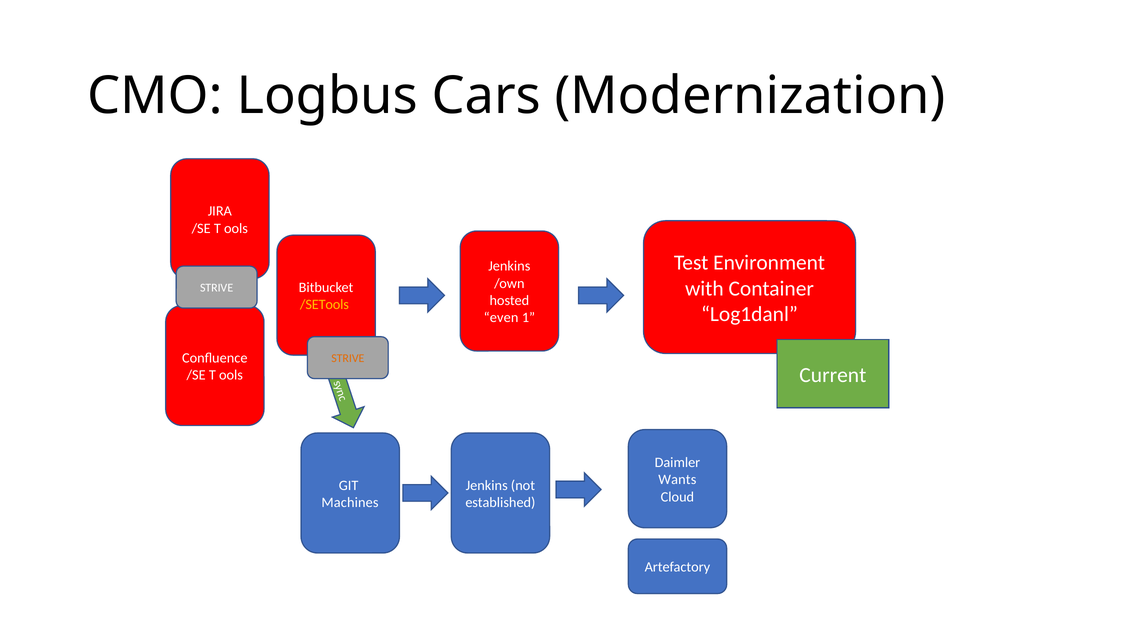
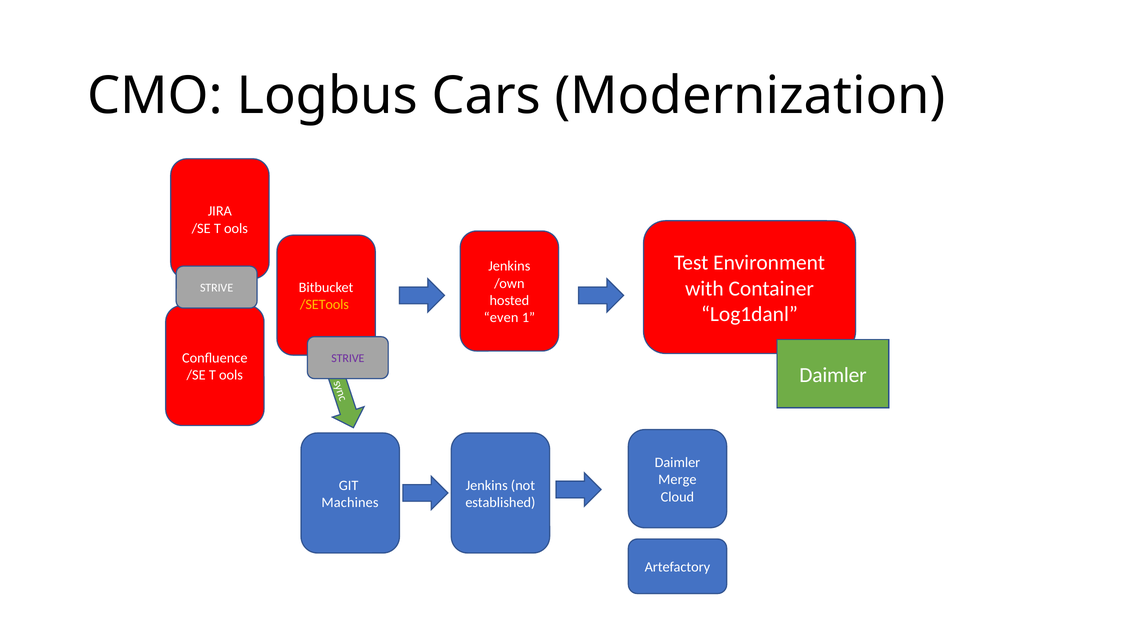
STRIVE at (348, 358) colour: orange -> purple
Current at (833, 375): Current -> Daimler
Wants: Wants -> Merge
